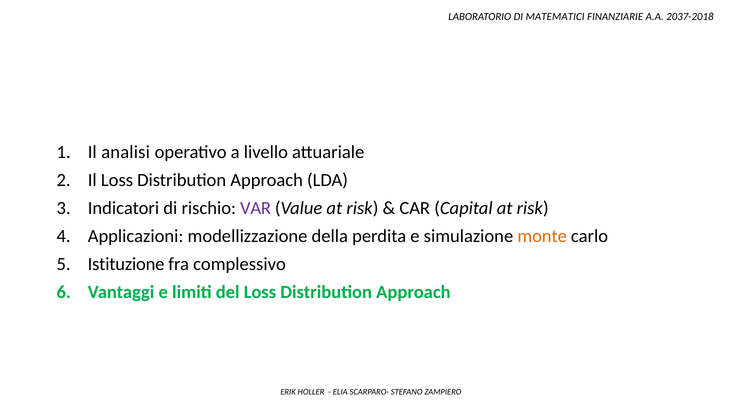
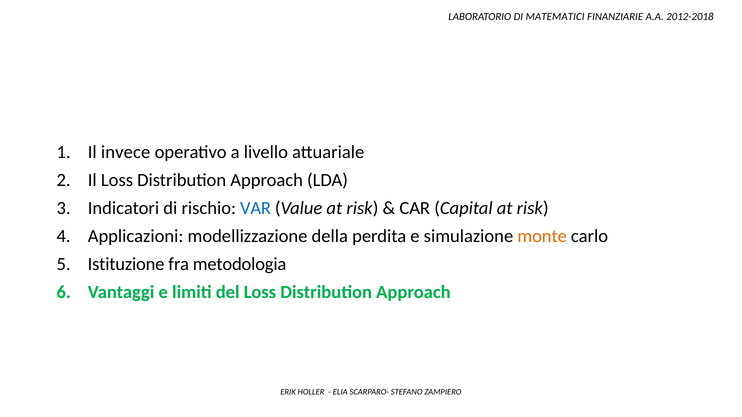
2037-2018: 2037-2018 -> 2012-2018
analisi: analisi -> invece
VAR colour: purple -> blue
complessivo: complessivo -> metodologia
